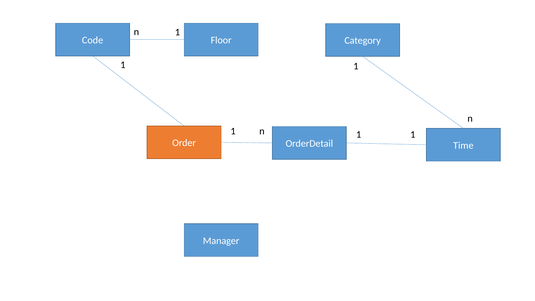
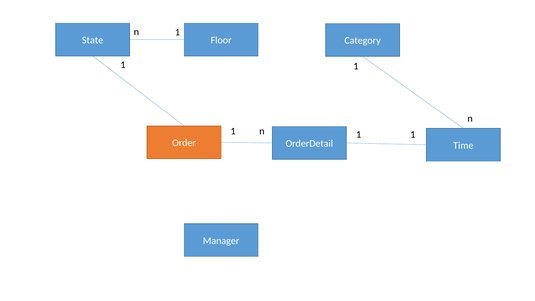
Code: Code -> State
